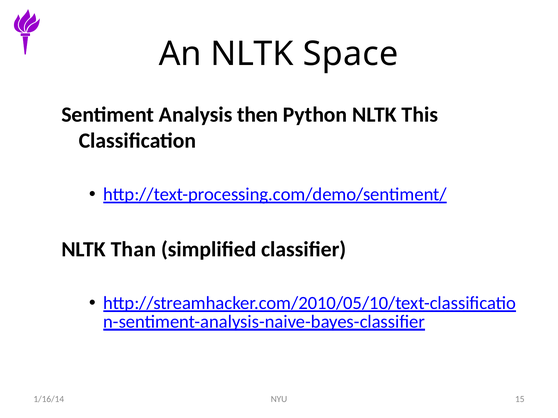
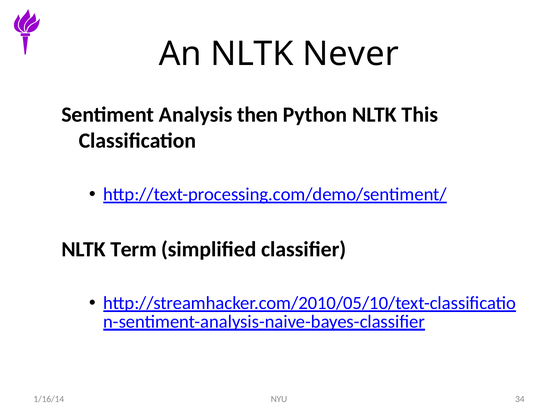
Space: Space -> Never
Than: Than -> Term
15: 15 -> 34
